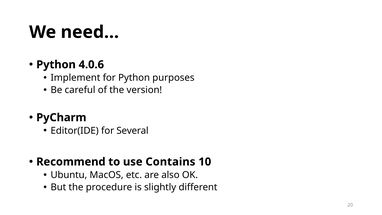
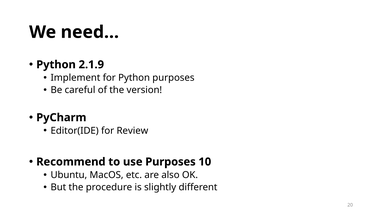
4.0.6: 4.0.6 -> 2.1.9
Several: Several -> Review
use Contains: Contains -> Purposes
